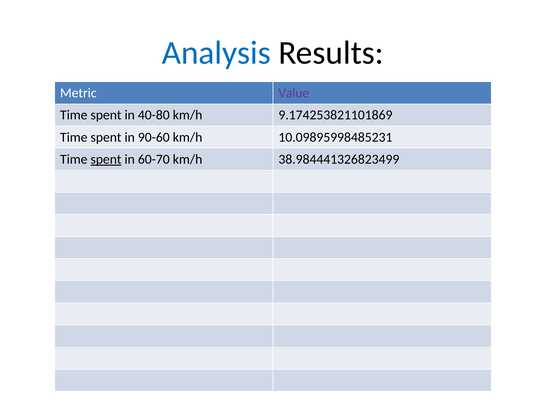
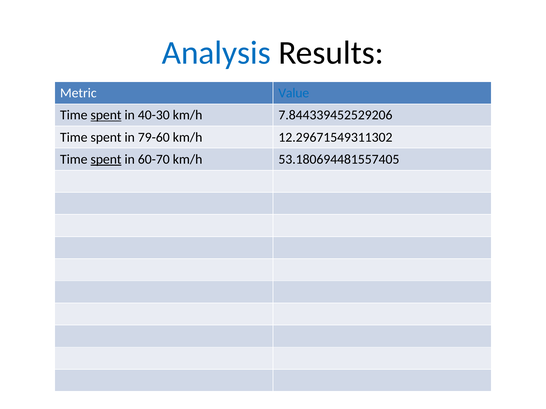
Value colour: purple -> blue
spent at (106, 115) underline: none -> present
40-80: 40-80 -> 40-30
9.174253821101869: 9.174253821101869 -> 7.844339452529206
90-60: 90-60 -> 79-60
10.09895998485231: 10.09895998485231 -> 12.29671549311302
38.984441326823499: 38.984441326823499 -> 53.180694481557405
